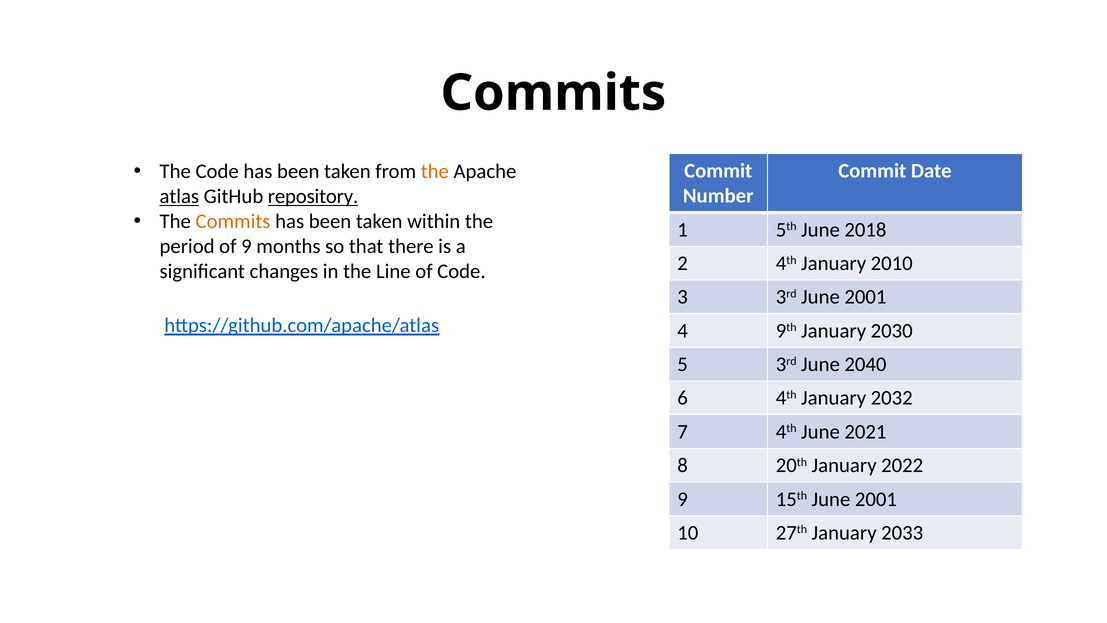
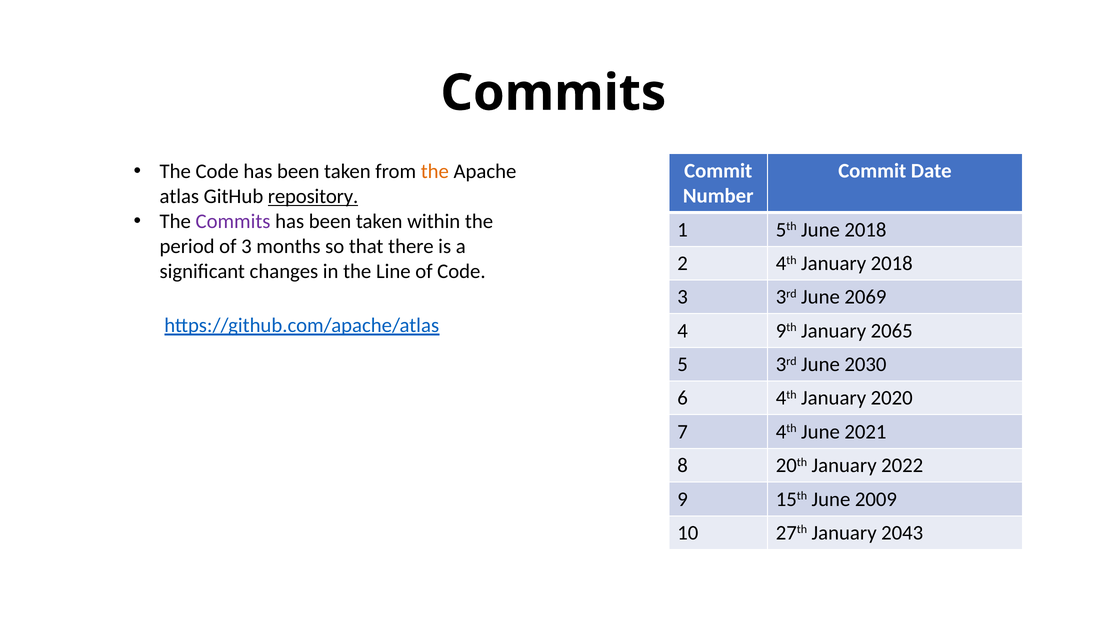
atlas underline: present -> none
Commits at (233, 221) colour: orange -> purple
of 9: 9 -> 3
January 2010: 2010 -> 2018
3rd June 2001: 2001 -> 2069
2030: 2030 -> 2065
2040: 2040 -> 2030
2032: 2032 -> 2020
15th June 2001: 2001 -> 2009
2033: 2033 -> 2043
